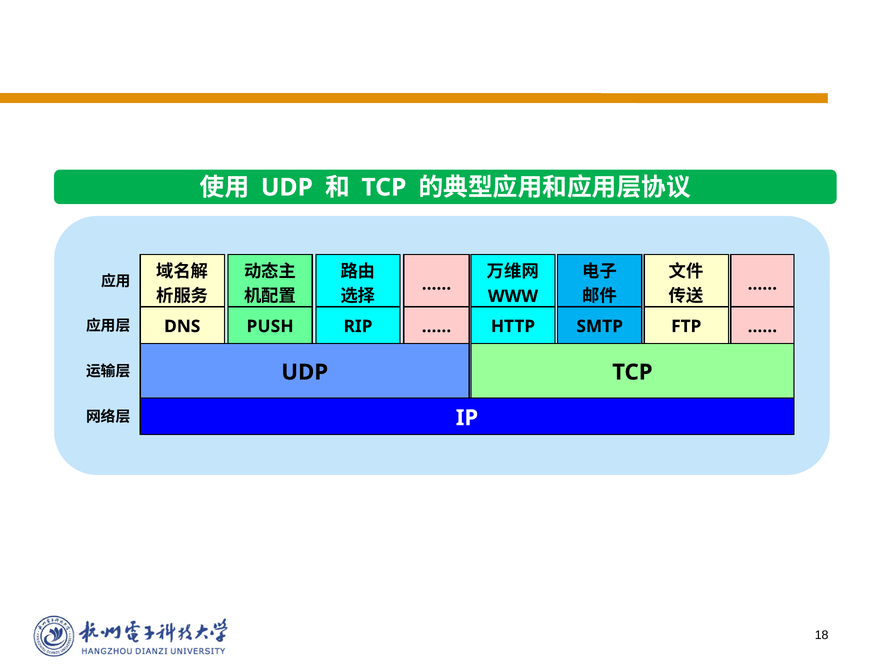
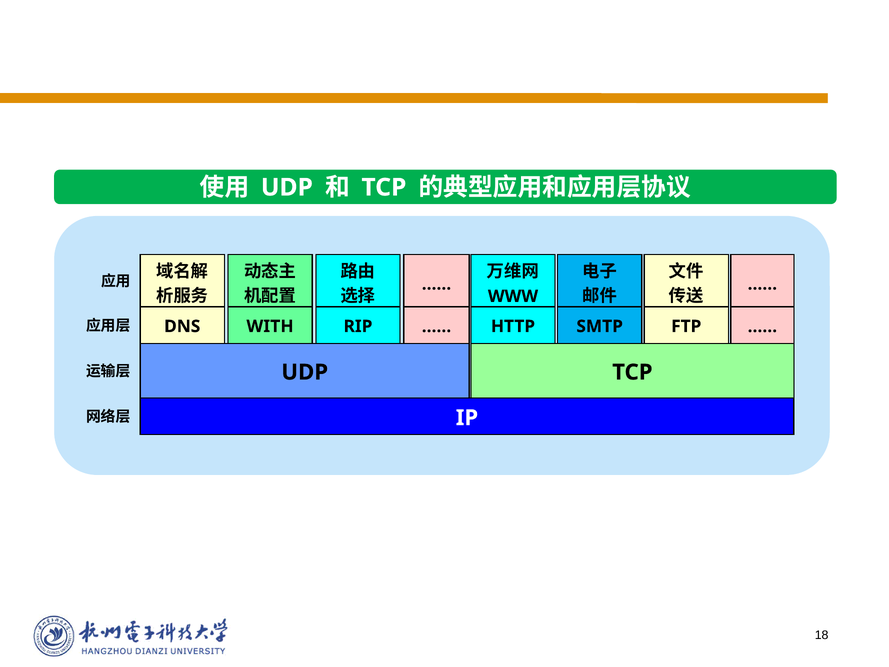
PUSH: PUSH -> WITH
